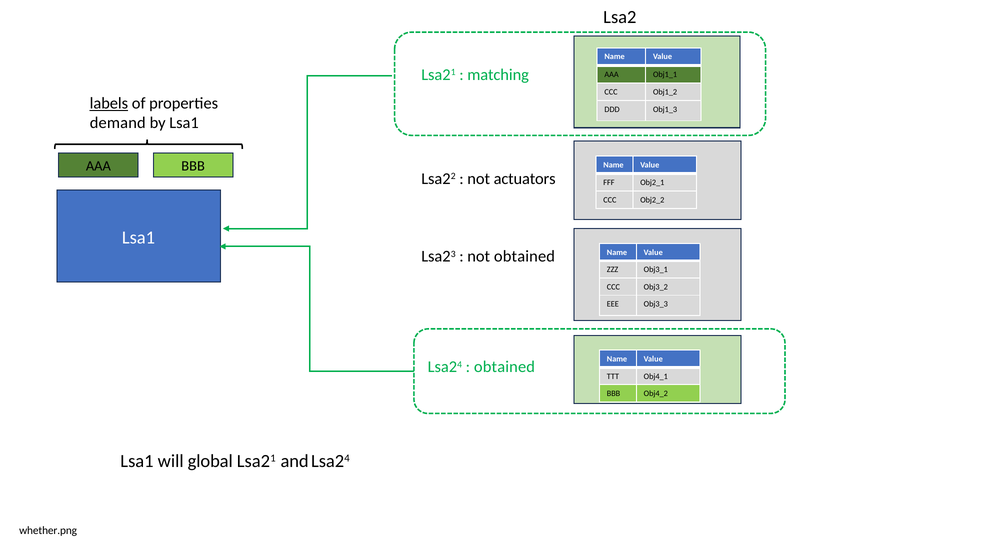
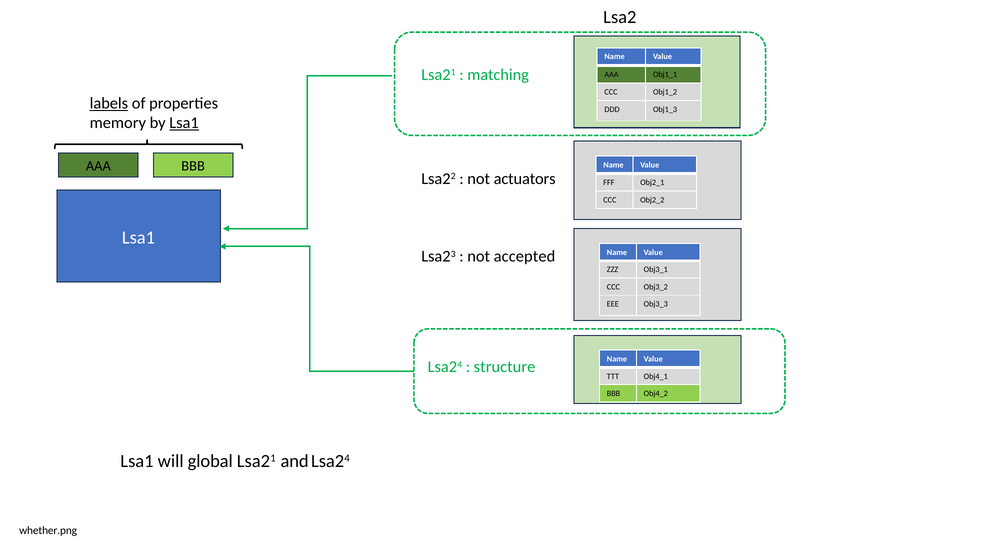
demand: demand -> memory
Lsa1 at (184, 123) underline: none -> present
not obtained: obtained -> accepted
obtained at (504, 367): obtained -> structure
